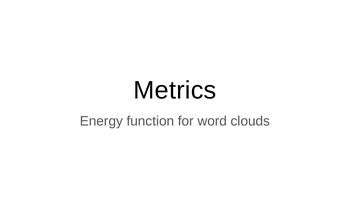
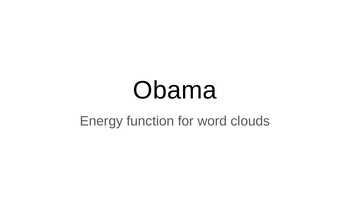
Metrics: Metrics -> Obama
